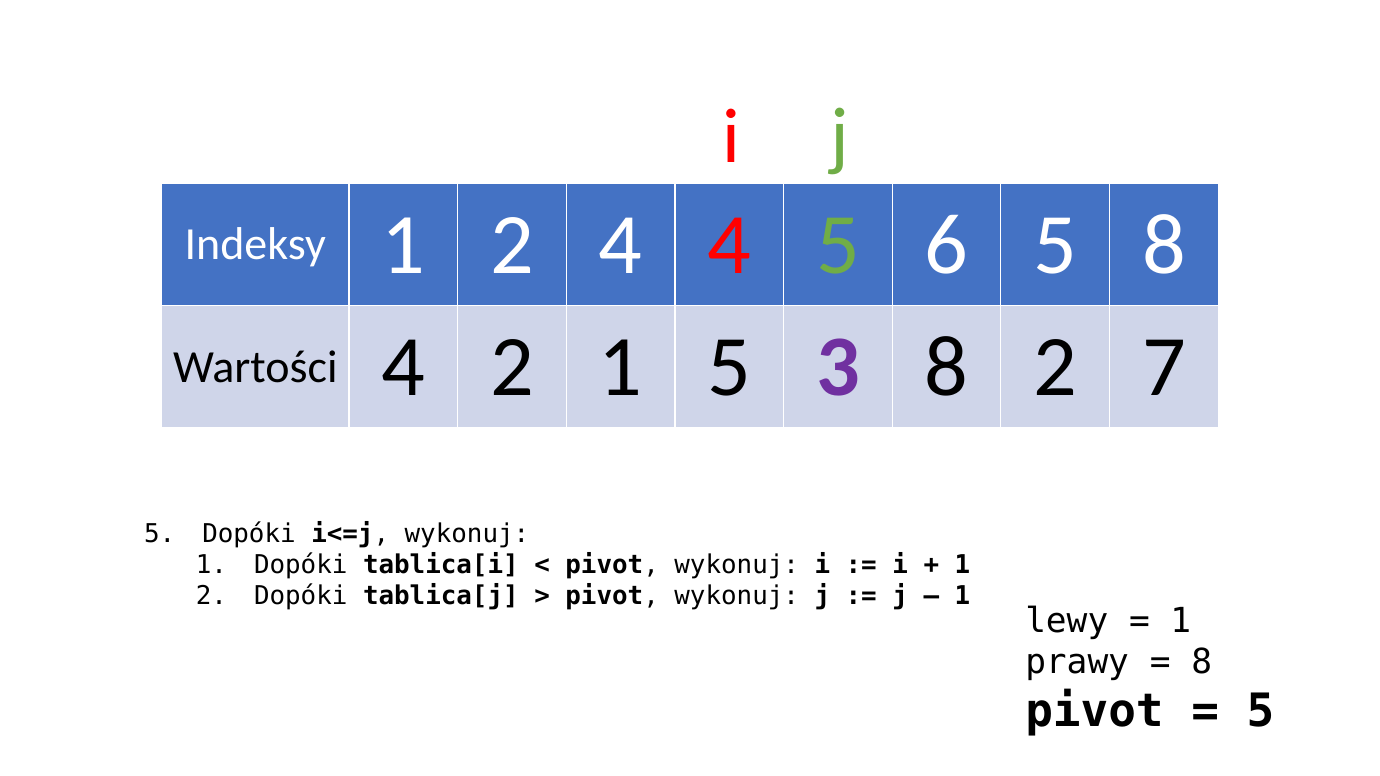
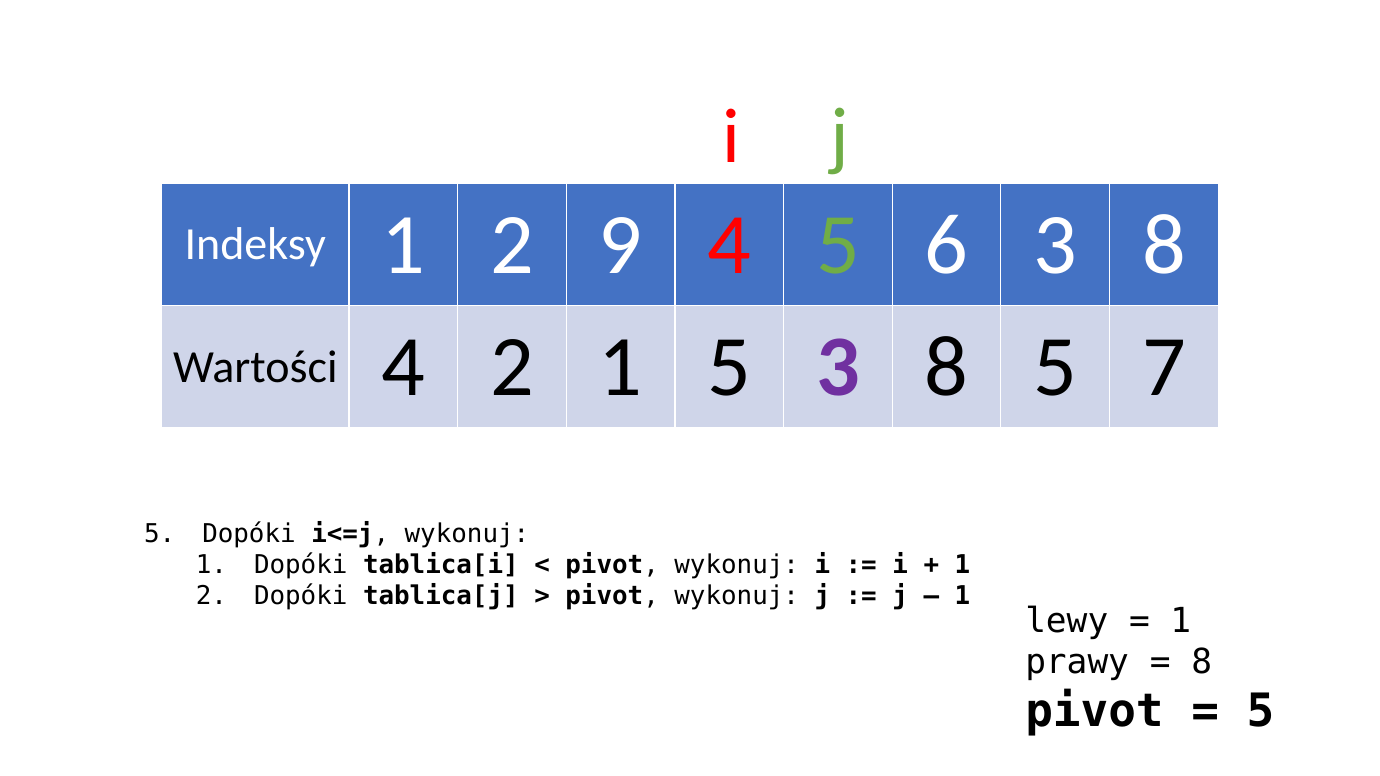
2 4: 4 -> 9
6 5: 5 -> 3
8 2: 2 -> 5
